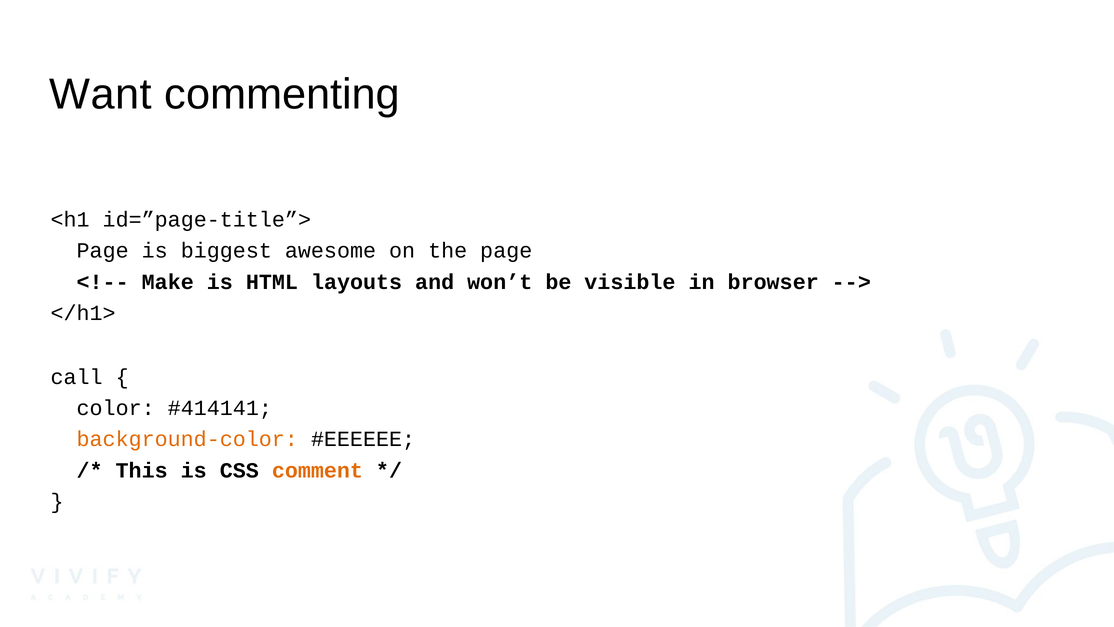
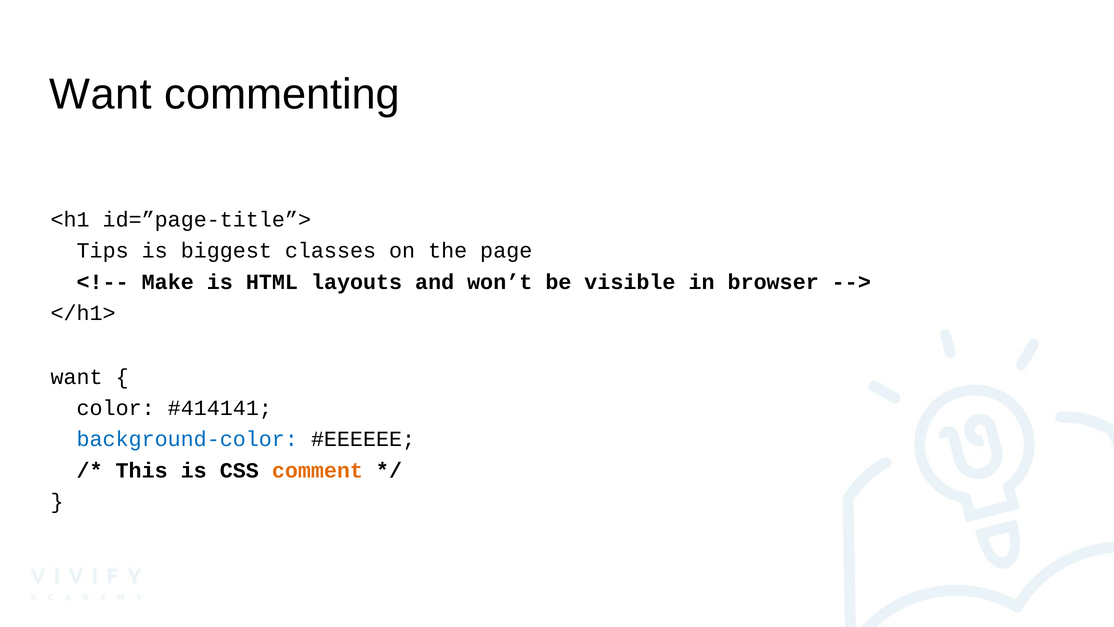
Page at (103, 251): Page -> Tips
awesome: awesome -> classes
call at (77, 377): call -> want
background-color colour: orange -> blue
